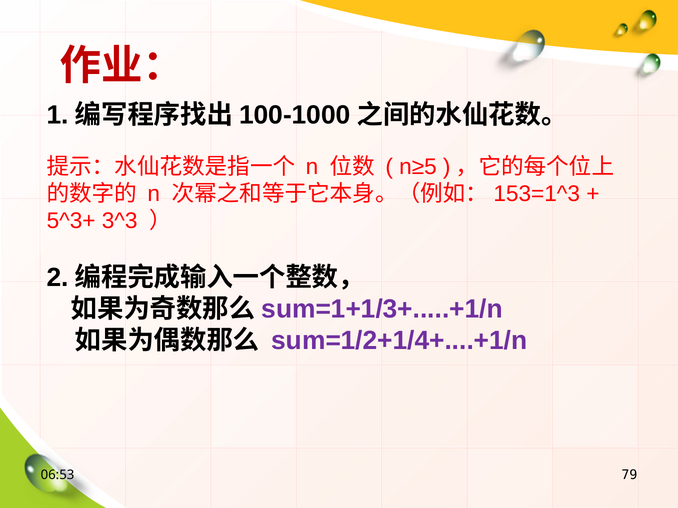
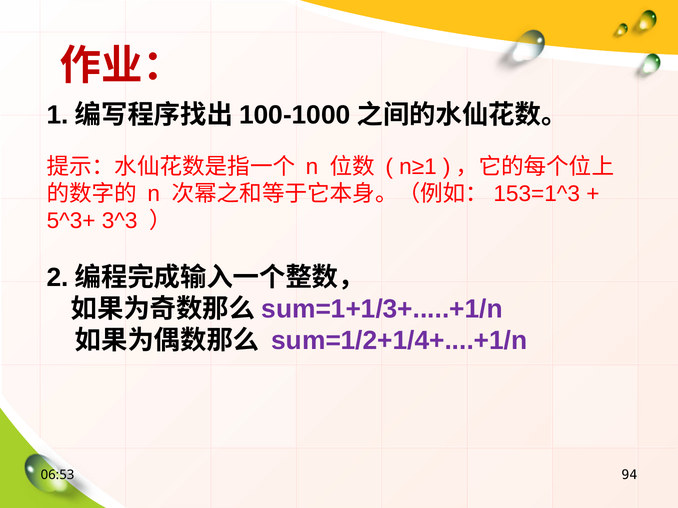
n≥5: n≥5 -> n≥1
79: 79 -> 94
